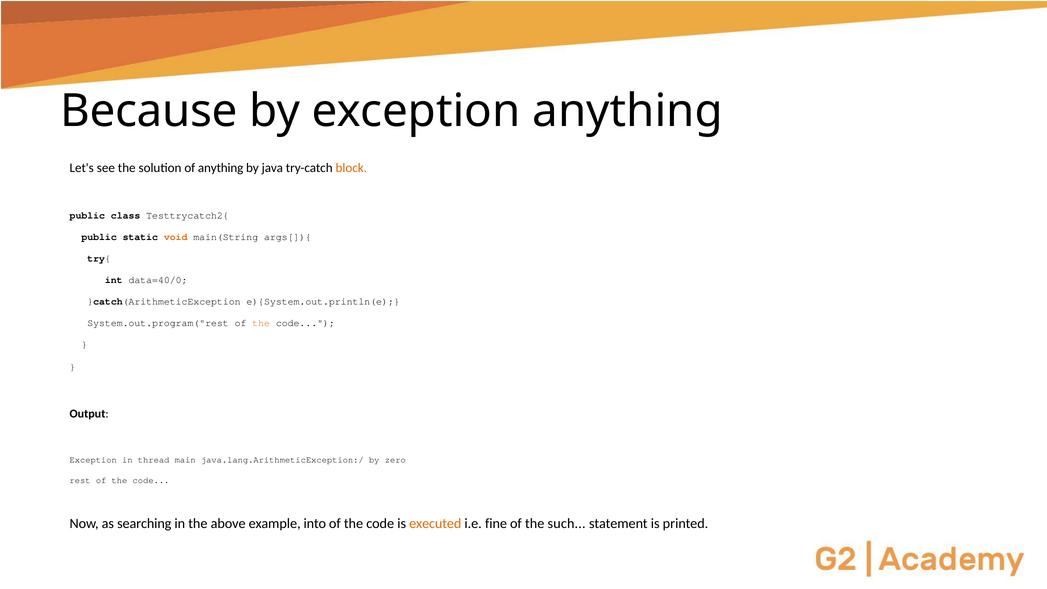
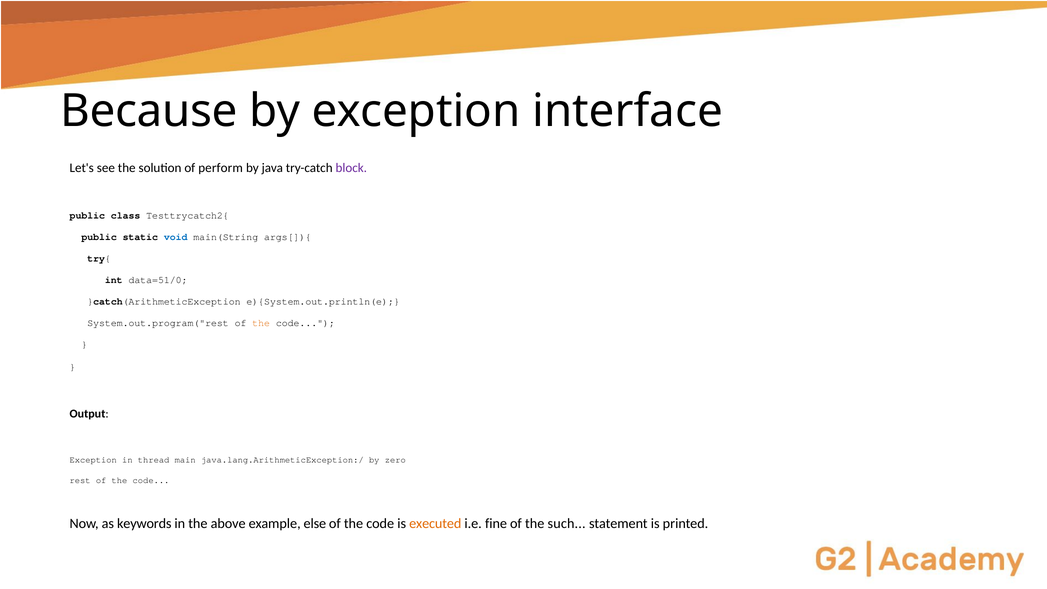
exception anything: anything -> interface
of anything: anything -> perform
block colour: orange -> purple
void colour: orange -> blue
data=40/0: data=40/0 -> data=51/0
searching: searching -> keywords
into: into -> else
